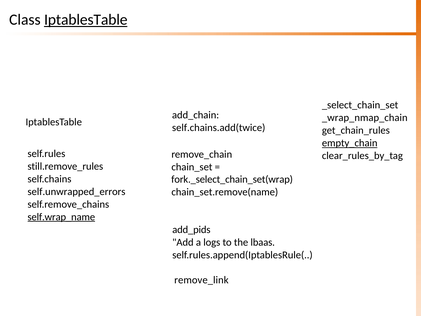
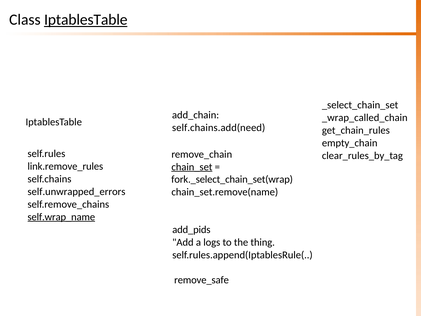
_wrap_nmap_chain: _wrap_nmap_chain -> _wrap_called_chain
self.chains.add(twice: self.chains.add(twice -> self.chains.add(need
empty_chain underline: present -> none
still.remove_rules: still.remove_rules -> link.remove_rules
chain_set underline: none -> present
lbaas: lbaas -> thing
remove_link: remove_link -> remove_safe
